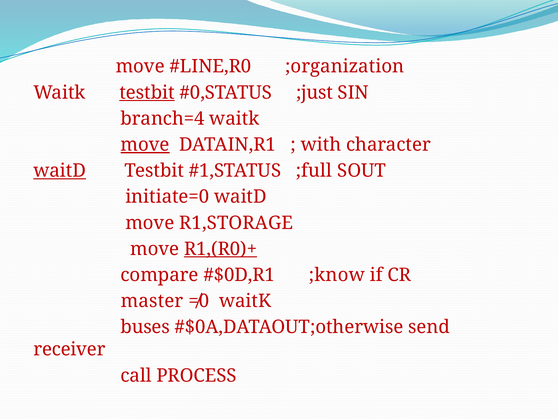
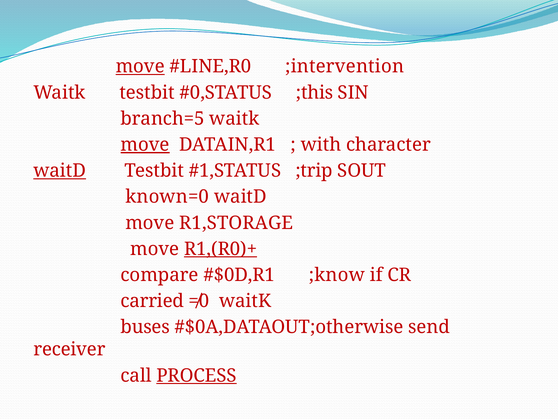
move at (140, 66) underline: none -> present
;organization: ;organization -> ;intervention
testbit at (147, 92) underline: present -> none
;just: ;just -> ;this
branch=4: branch=4 -> branch=5
;full: ;full -> ;trip
initiate=0: initiate=0 -> known=0
master: master -> carried
PROCESS underline: none -> present
